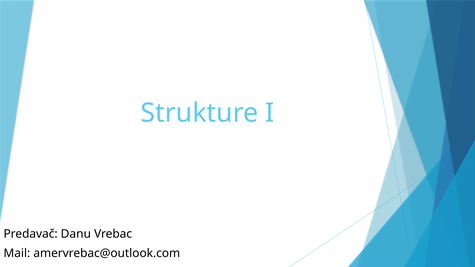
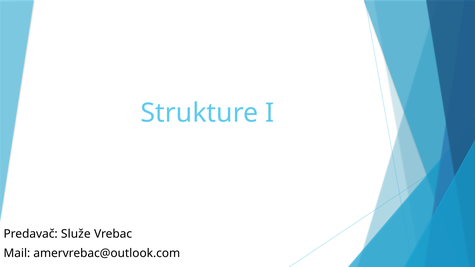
Danu: Danu -> Služe
